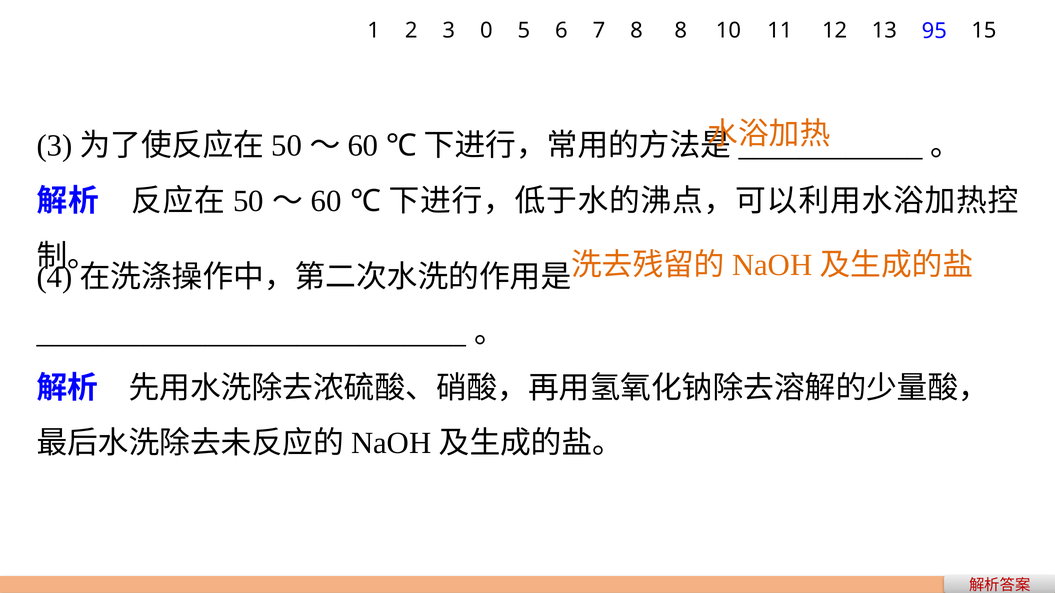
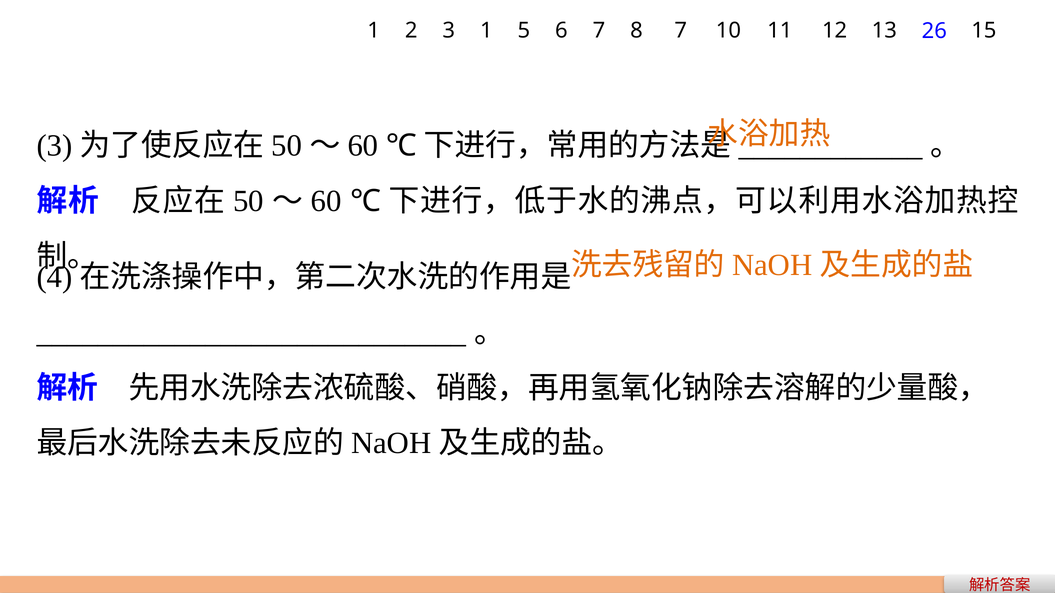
3 0: 0 -> 1
8 8: 8 -> 7
95: 95 -> 26
